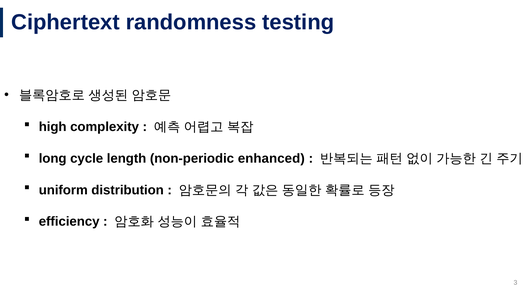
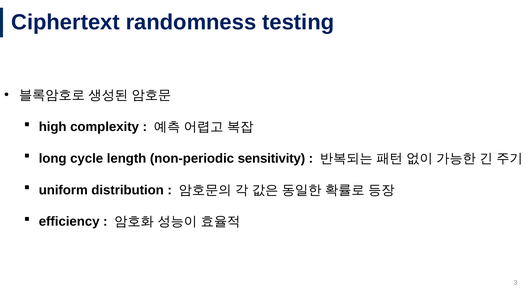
enhanced: enhanced -> sensitivity
